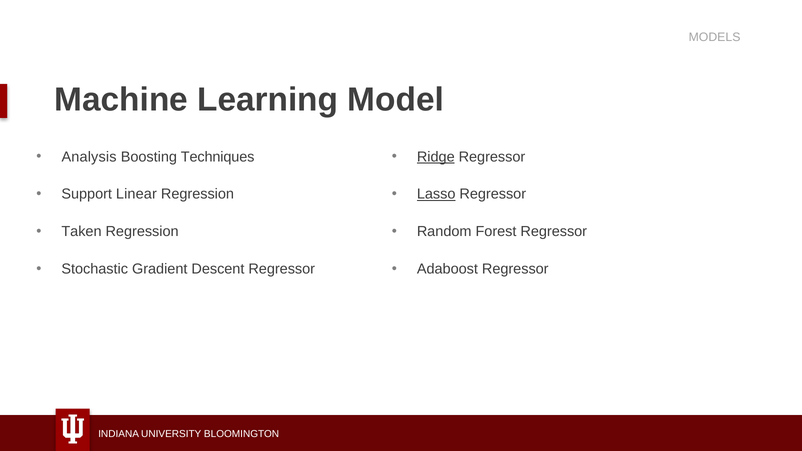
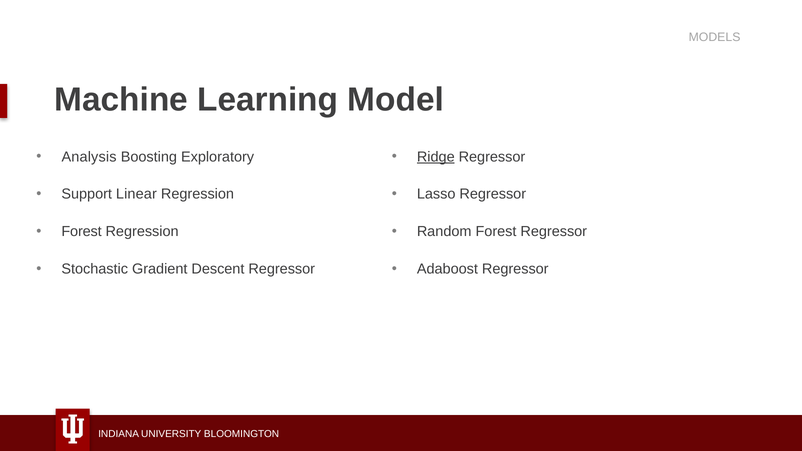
Techniques: Techniques -> Exploratory
Lasso underline: present -> none
Taken at (82, 232): Taken -> Forest
